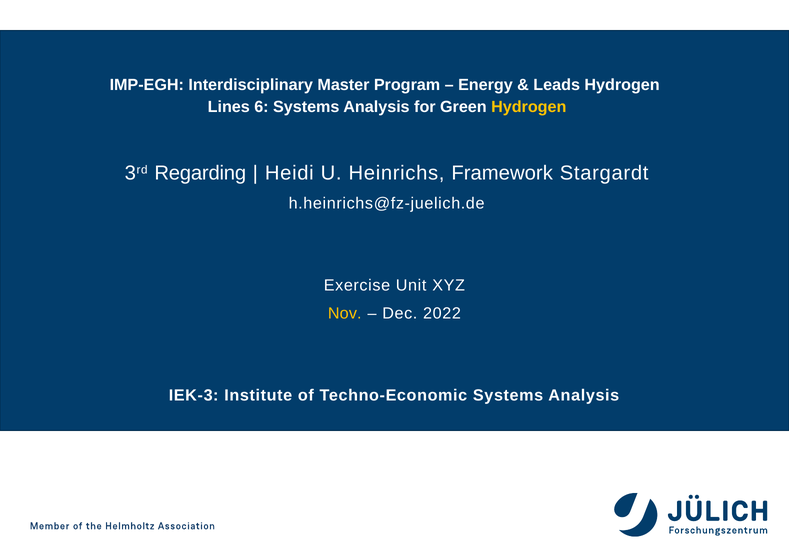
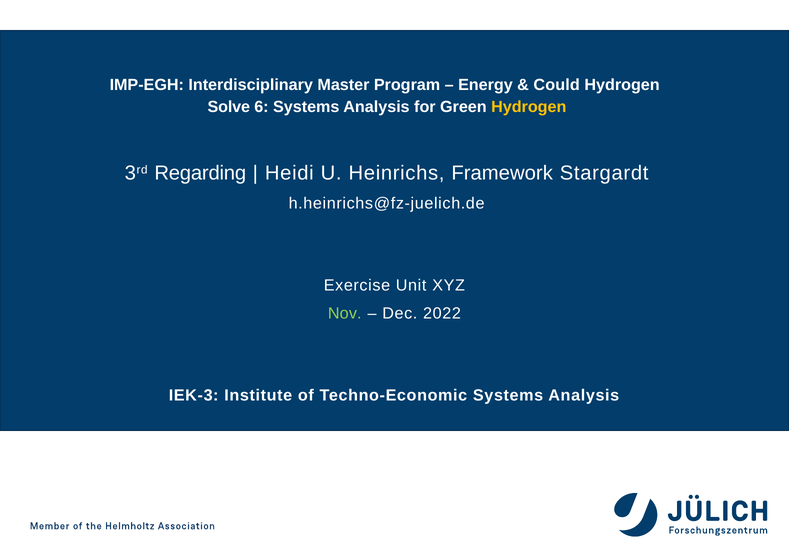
Leads: Leads -> Could
Lines: Lines -> Solve
Nov colour: yellow -> light green
